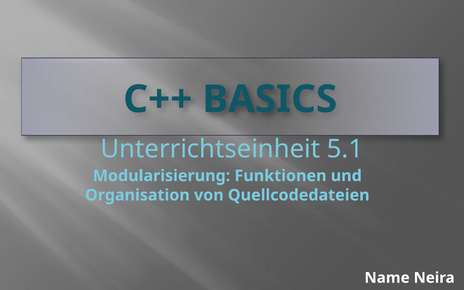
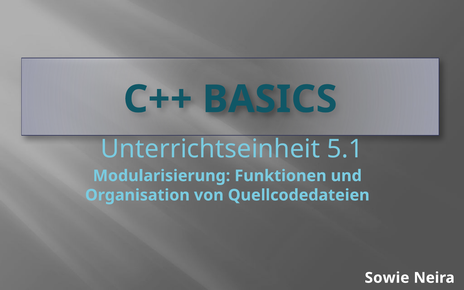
Name: Name -> Sowie
